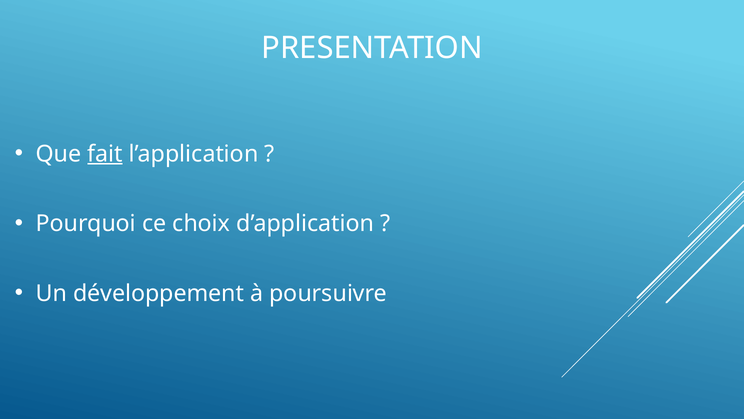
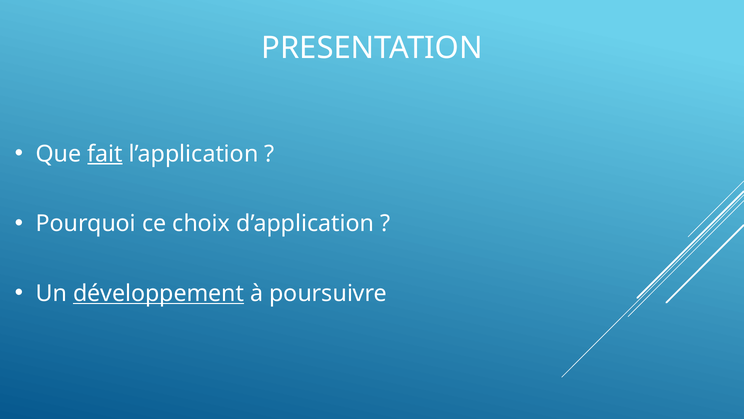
développement underline: none -> present
